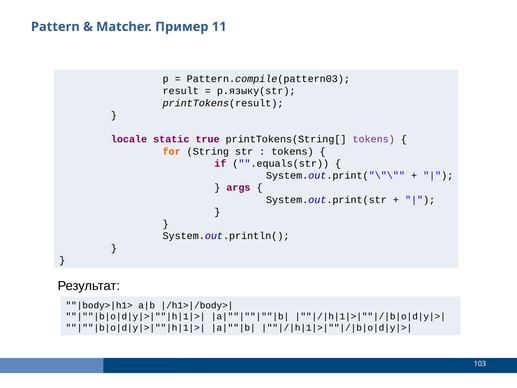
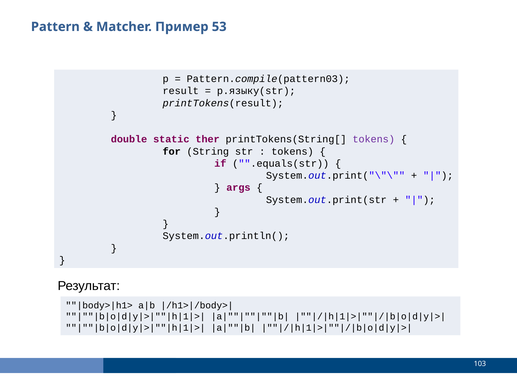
11: 11 -> 53
locale: locale -> double
true: true -> ther
for colour: orange -> black
